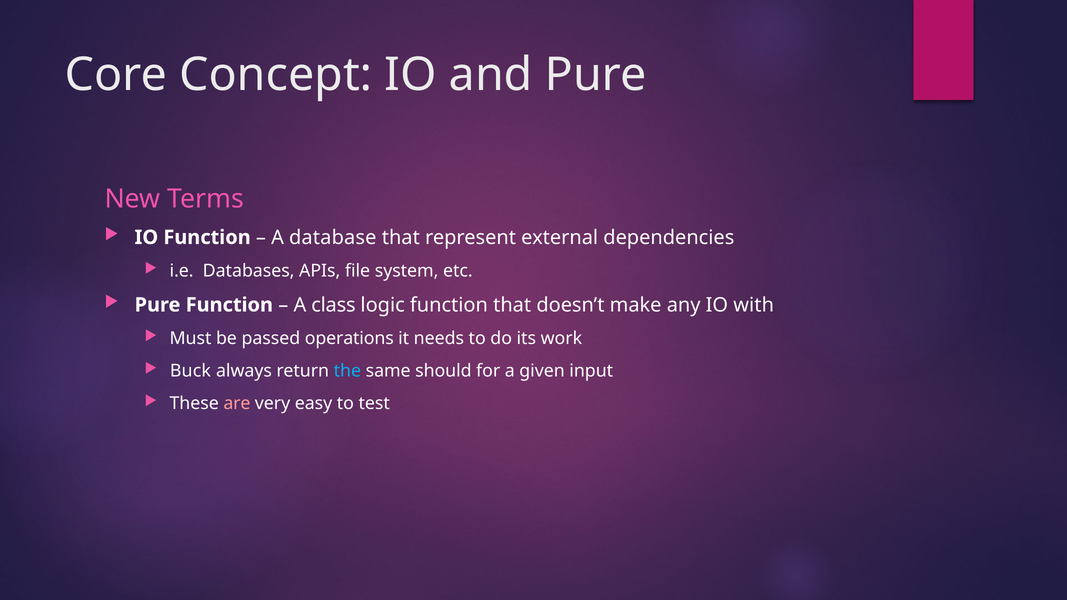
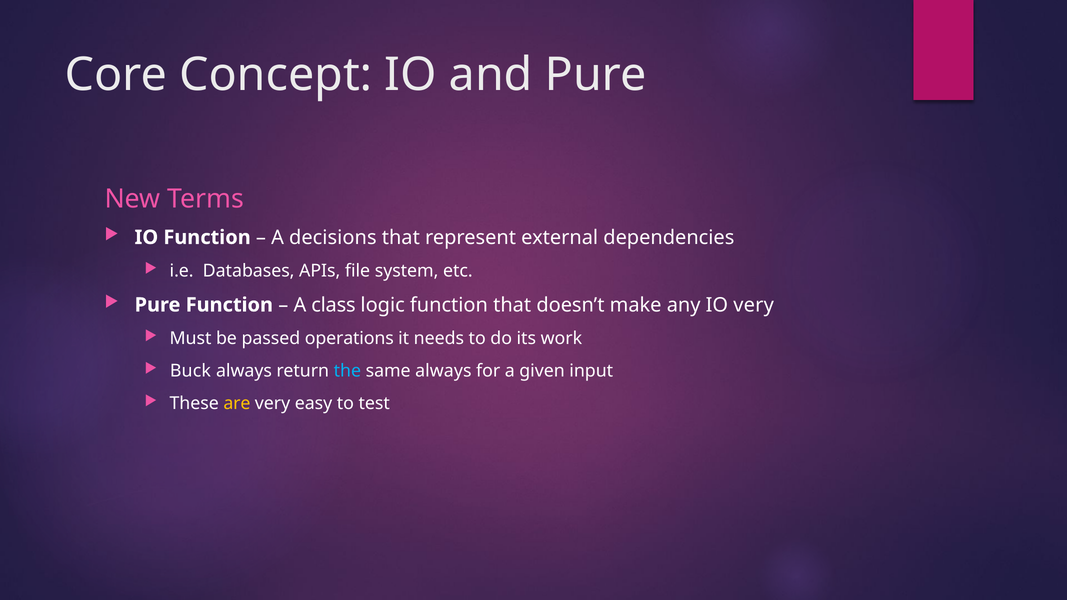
database: database -> decisions
IO with: with -> very
same should: should -> always
are colour: pink -> yellow
